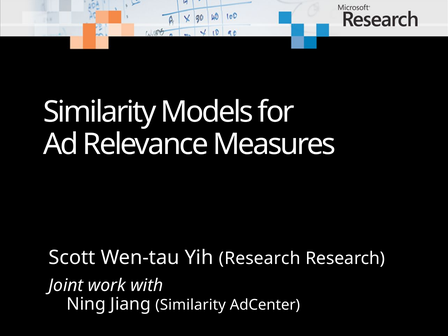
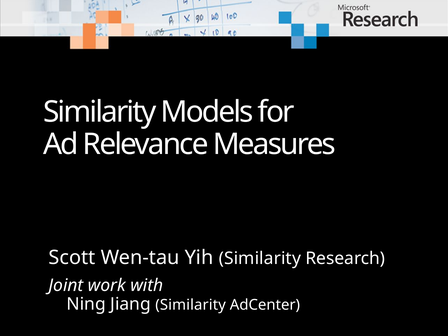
Yih Research: Research -> Similarity
